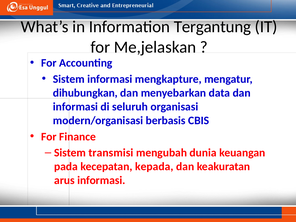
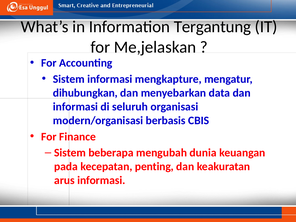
transmisi: transmisi -> beberapa
kepada: kepada -> penting
